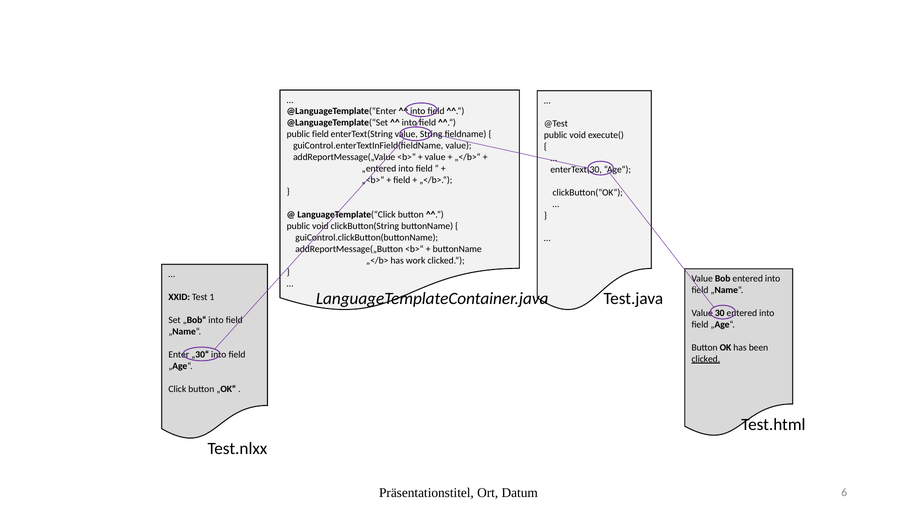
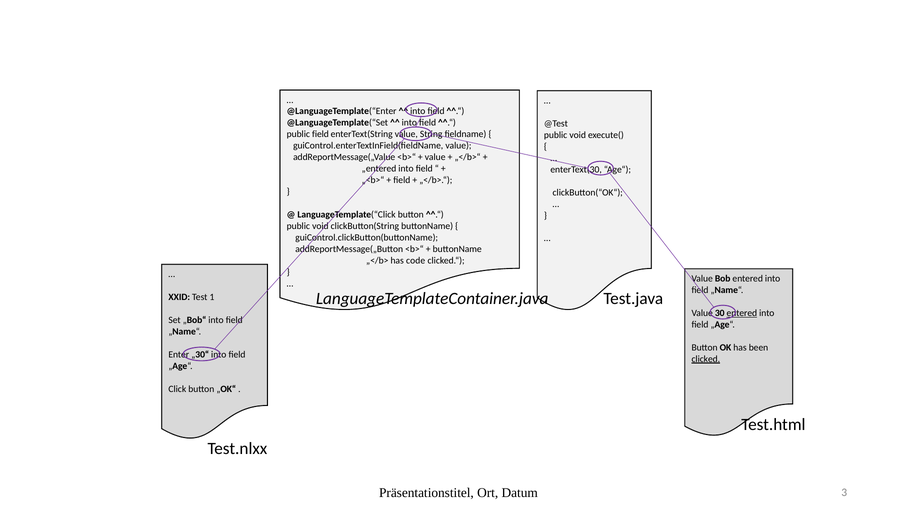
work: work -> code
entered at (742, 313) underline: none -> present
6: 6 -> 3
